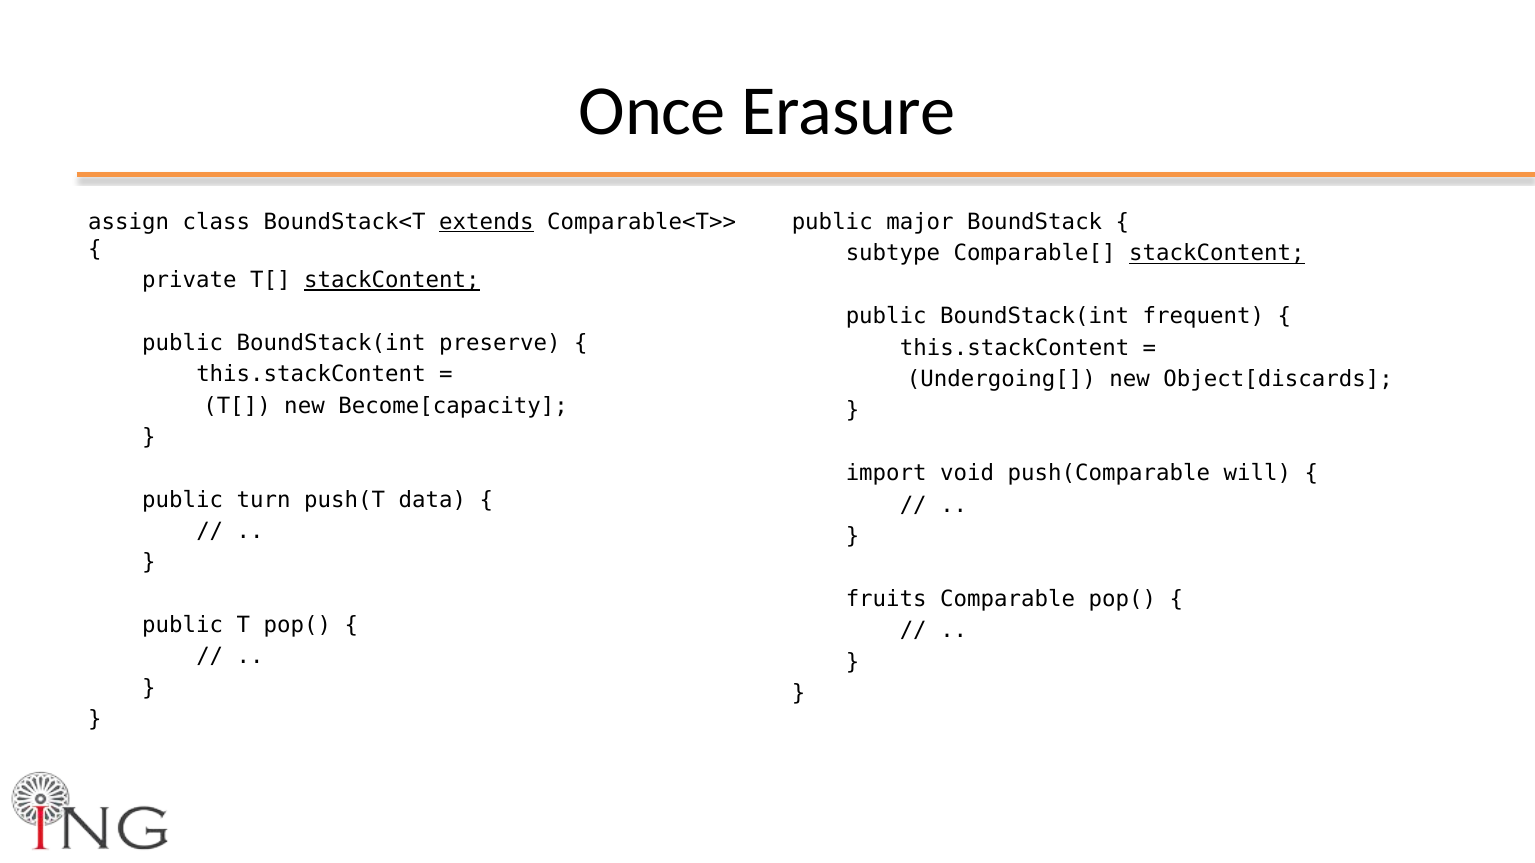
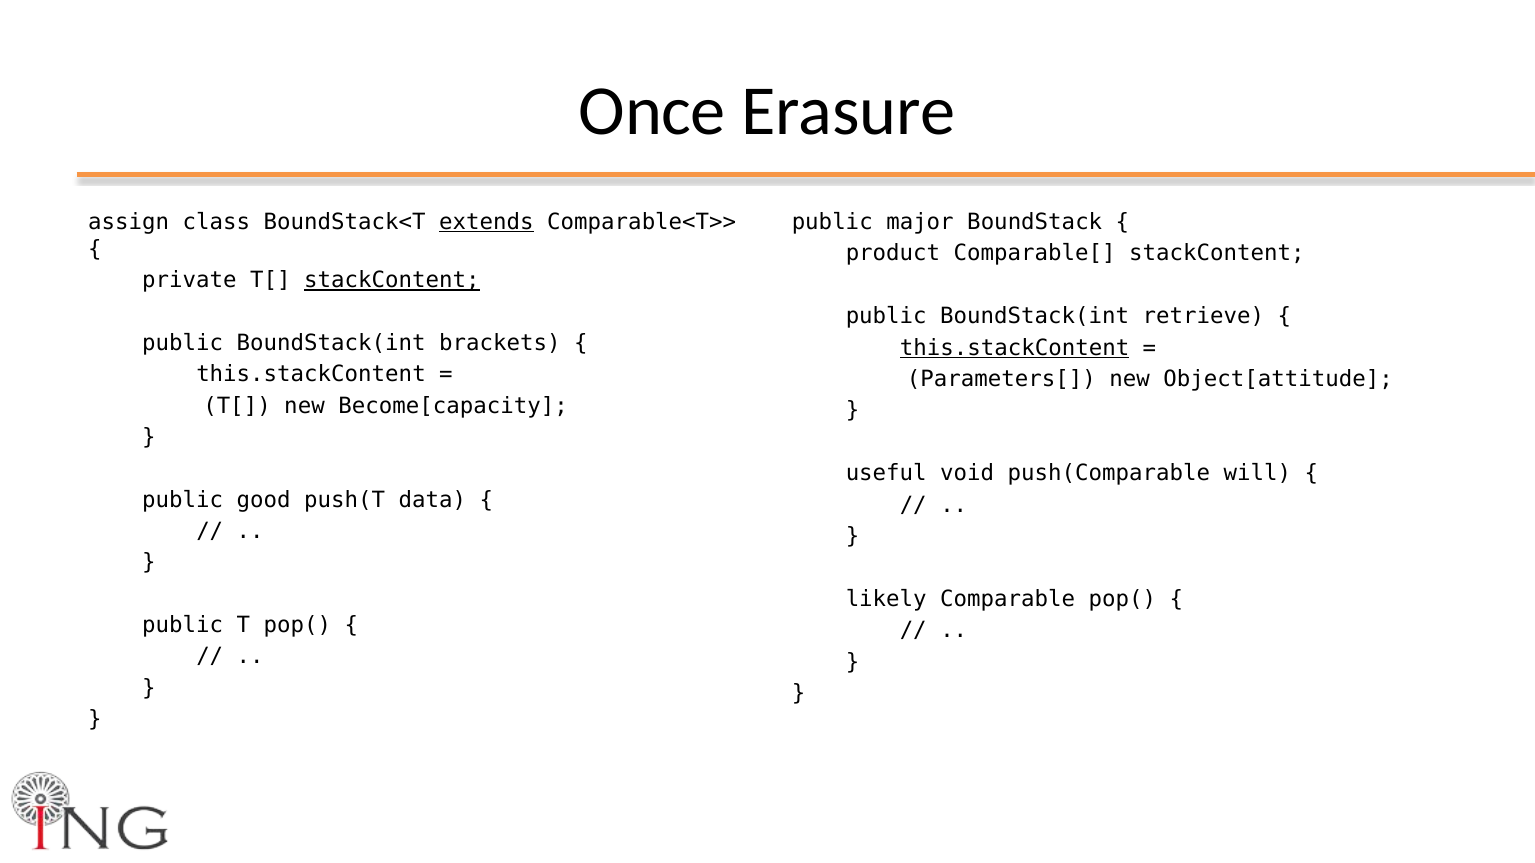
subtype: subtype -> product
stackContent at (1217, 254) underline: present -> none
frequent: frequent -> retrieve
preserve: preserve -> brackets
this.stackContent at (1015, 348) underline: none -> present
Undergoing[: Undergoing[ -> Parameters[
Object[discards: Object[discards -> Object[attitude
import: import -> useful
turn: turn -> good
fruits: fruits -> likely
